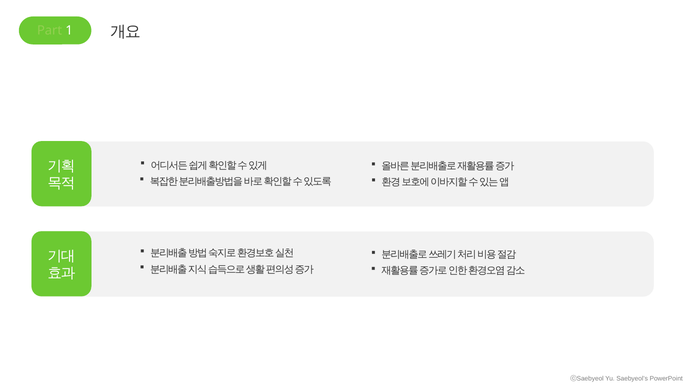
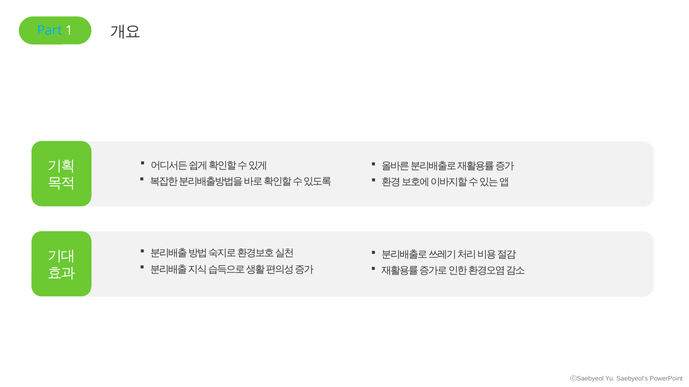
Part colour: light green -> light blue
